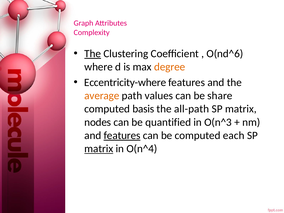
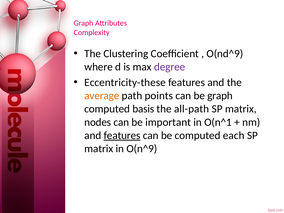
The at (93, 54) underline: present -> none
O(nd^6: O(nd^6 -> O(nd^9
degree colour: orange -> purple
Eccentricity-where: Eccentricity-where -> Eccentricity-these
values: values -> points
be share: share -> graph
quantified: quantified -> important
O(n^3: O(n^3 -> O(n^1
matrix at (99, 149) underline: present -> none
O(n^4: O(n^4 -> O(n^9
